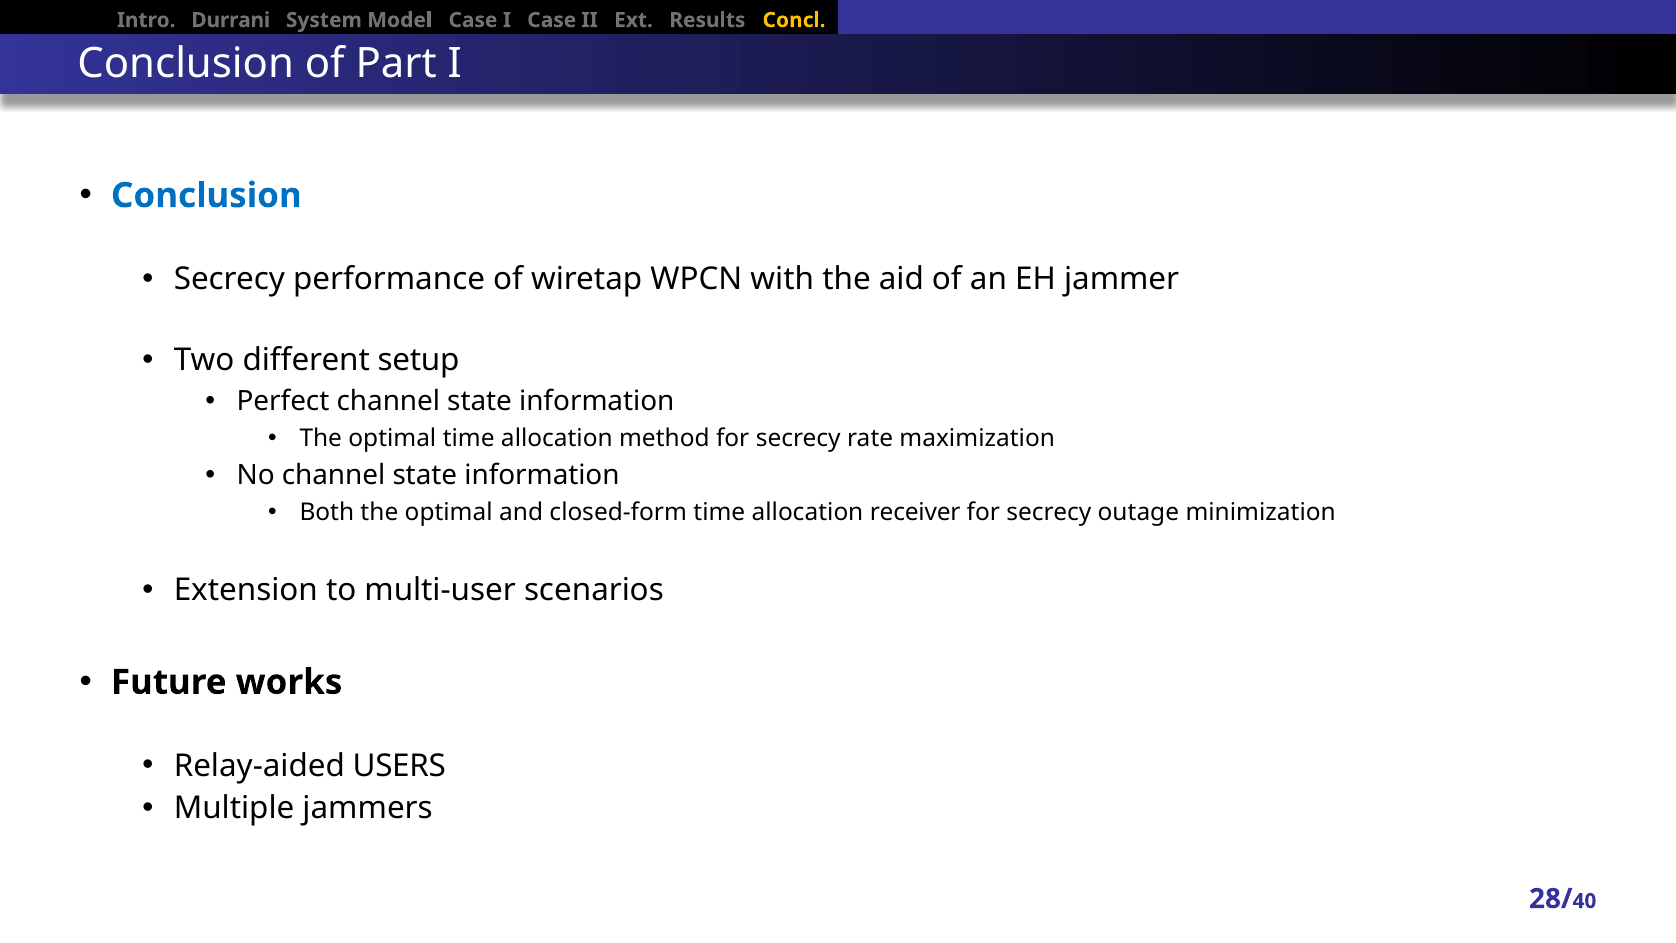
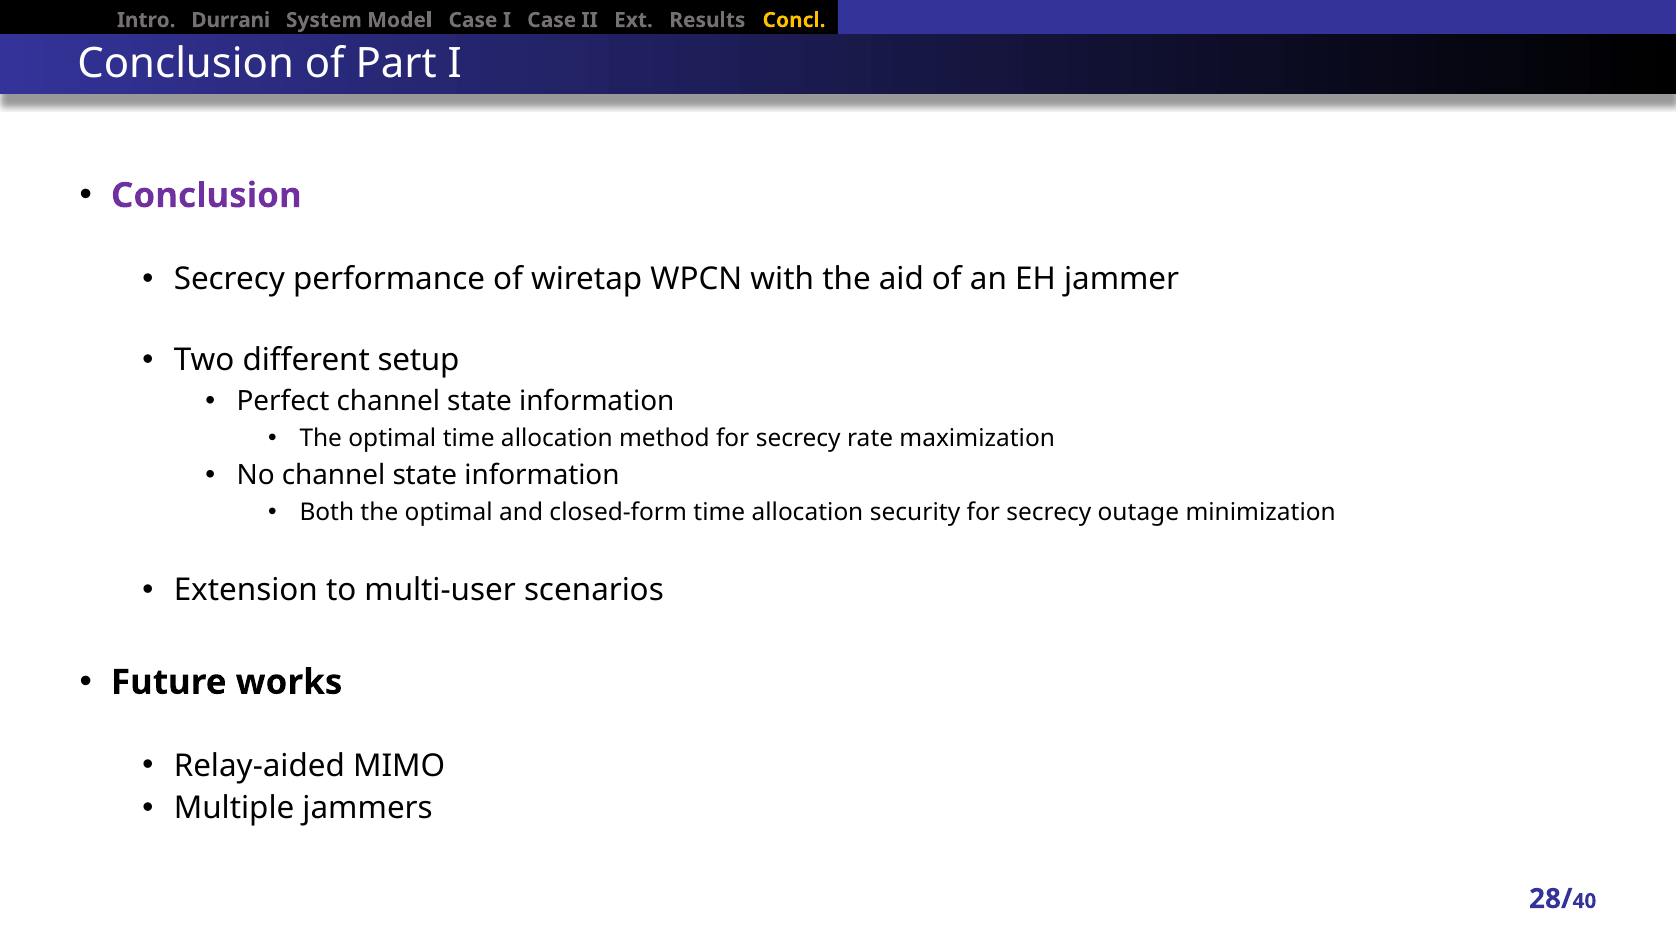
Conclusion at (206, 196) colour: blue -> purple
receiver: receiver -> security
USERS: USERS -> MIMO
